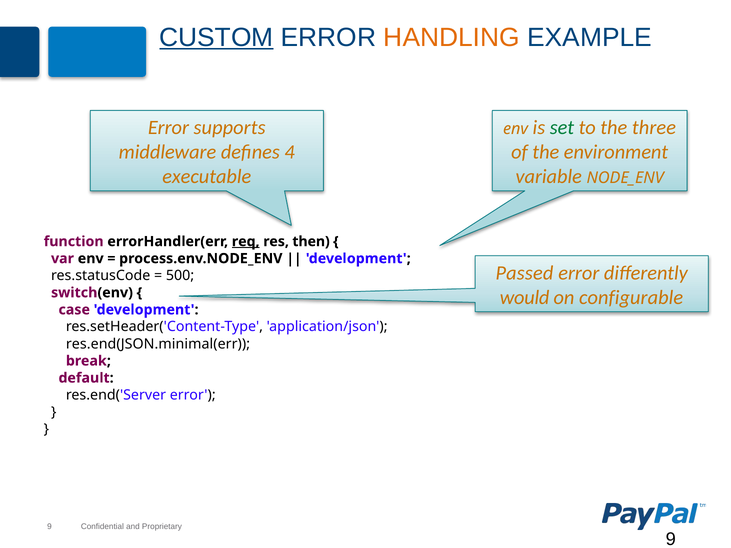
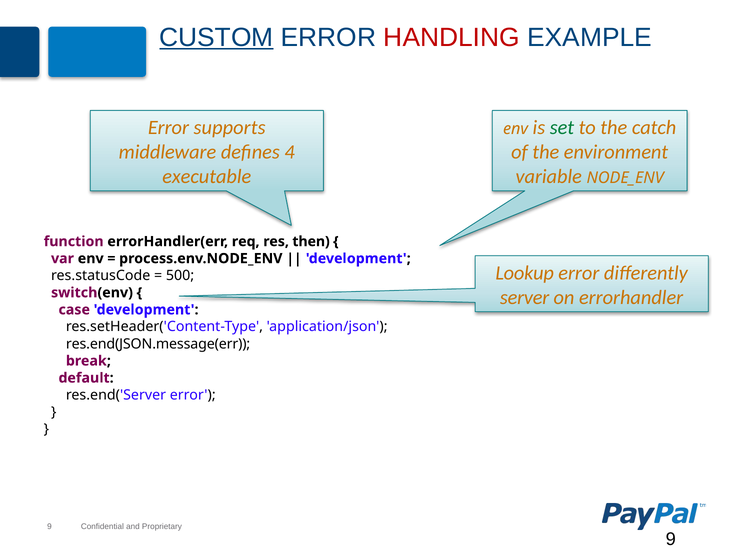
HANDLING colour: orange -> red
three: three -> catch
req underline: present -> none
Passed: Passed -> Lookup
would: would -> server
configurable: configurable -> errorhandler
res.end(JSON.minimal(err: res.end(JSON.minimal(err -> res.end(JSON.message(err
